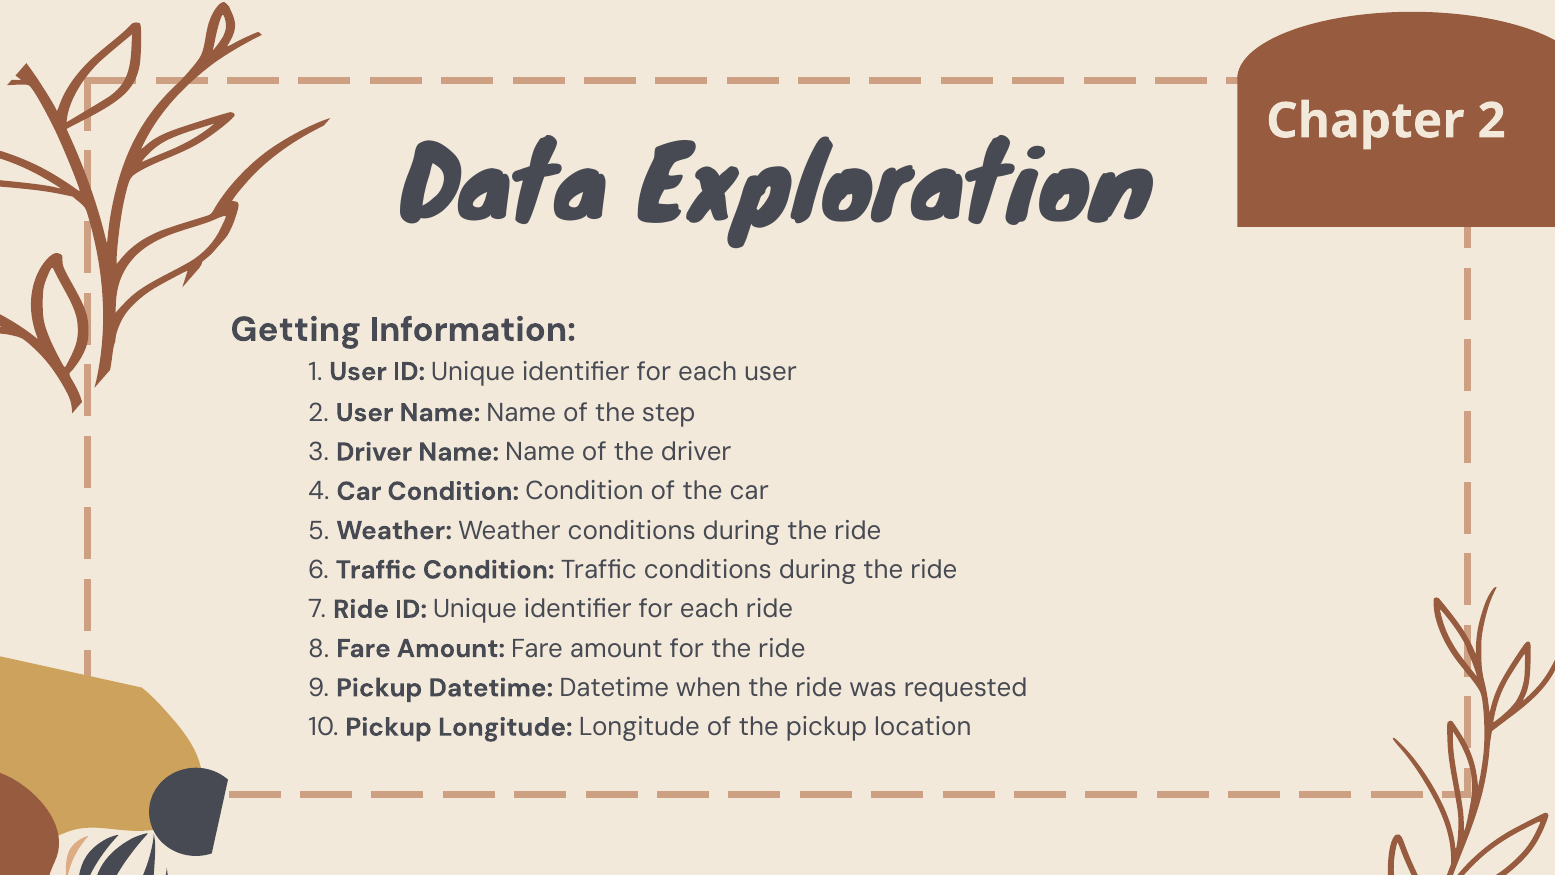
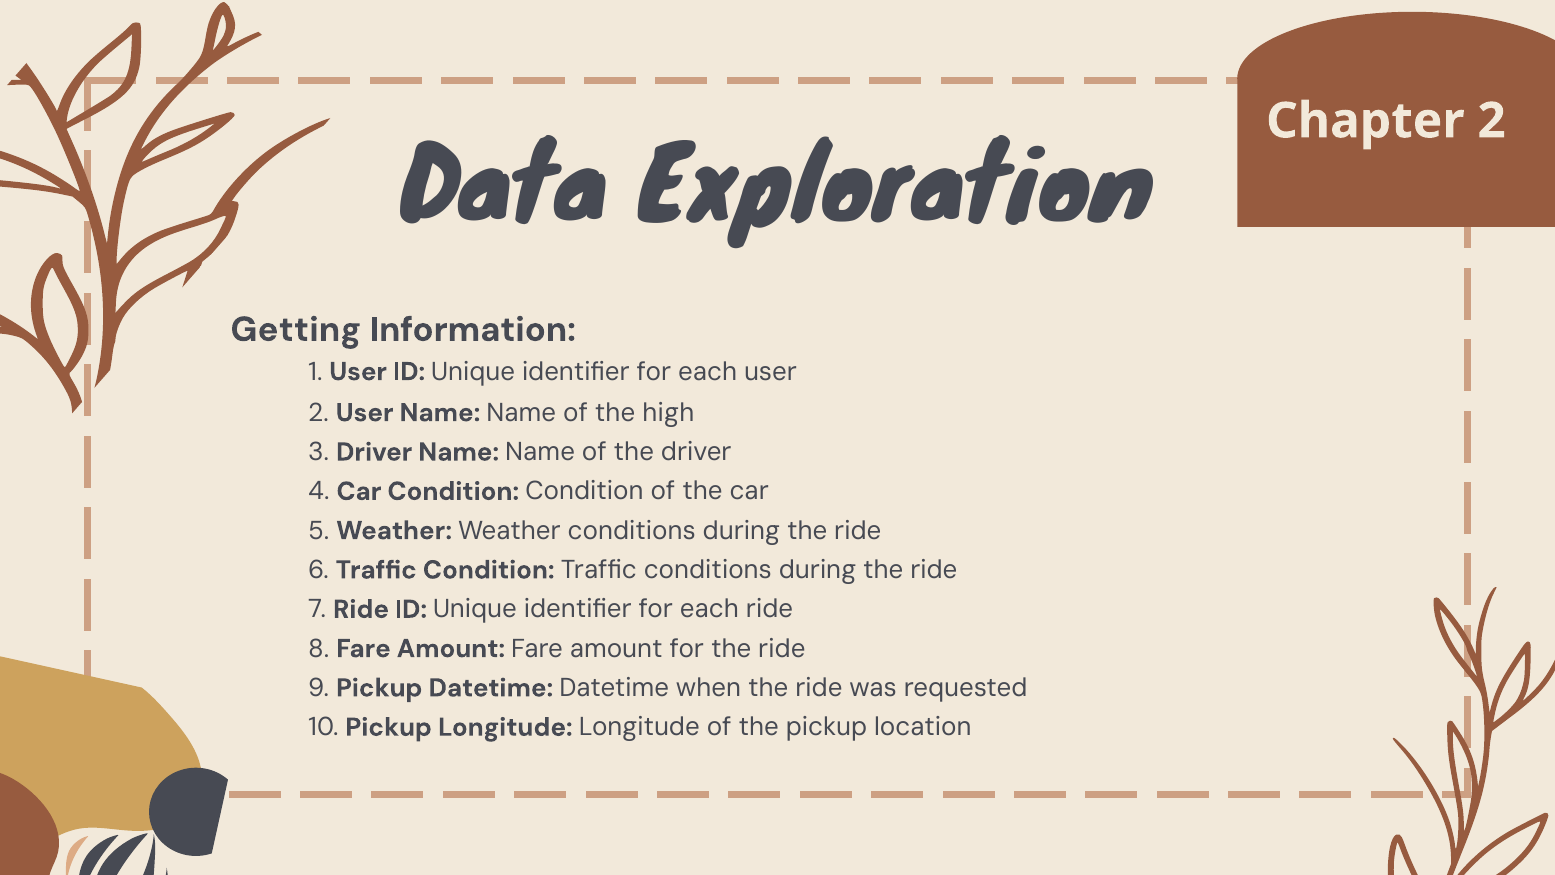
step: step -> high
